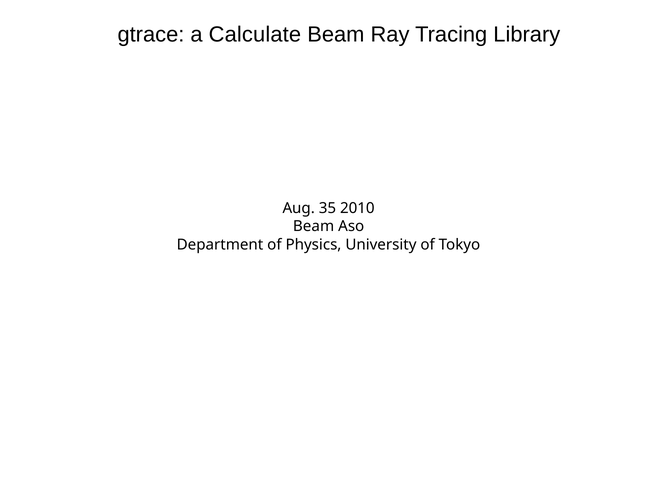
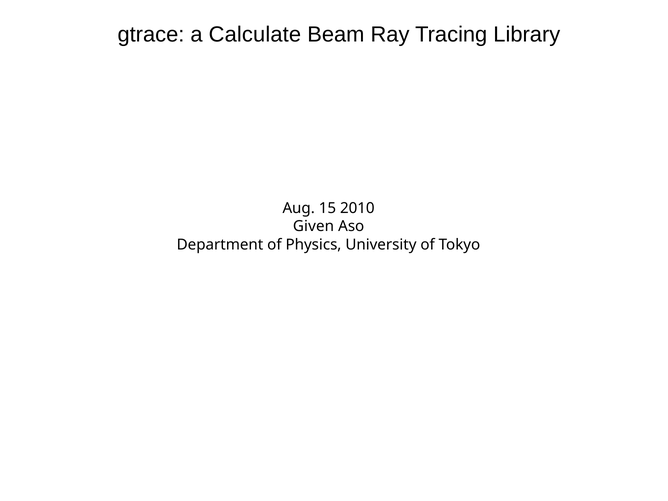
35: 35 -> 15
Beam at (314, 226): Beam -> Given
